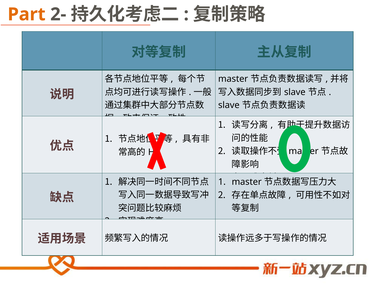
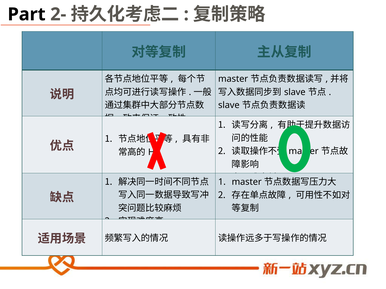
Part colour: orange -> black
